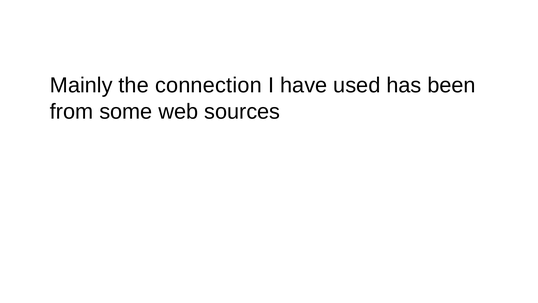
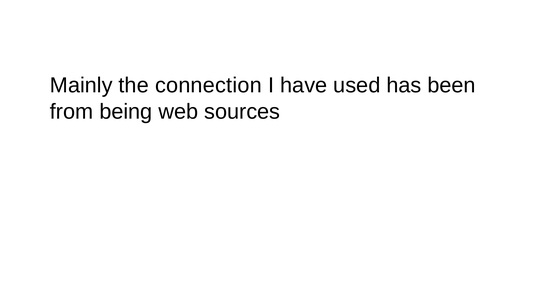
some: some -> being
